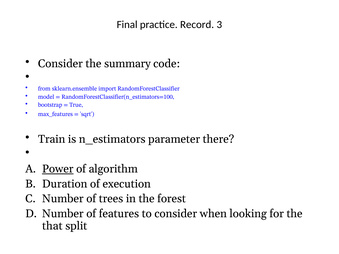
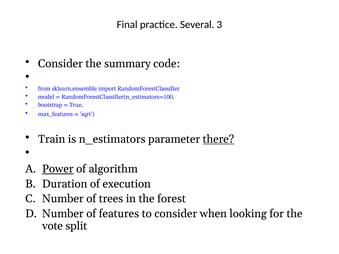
Record: Record -> Several
there underline: none -> present
that: that -> vote
